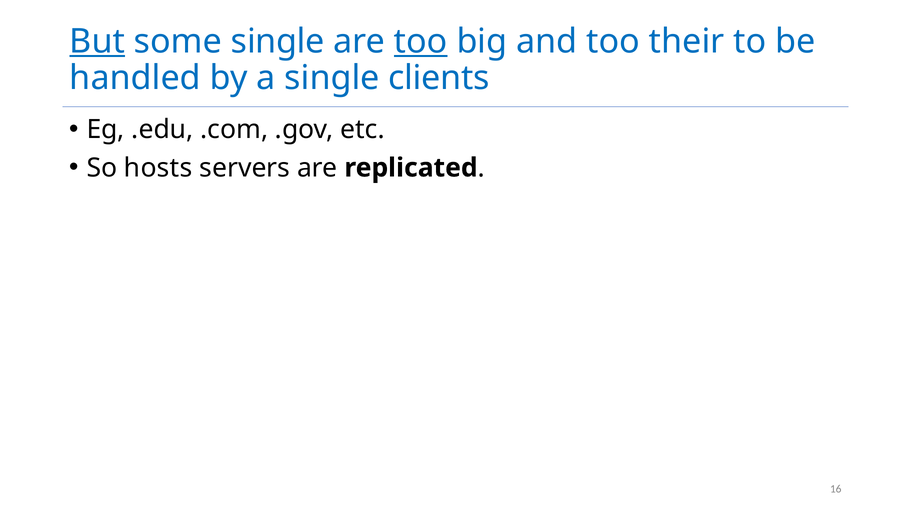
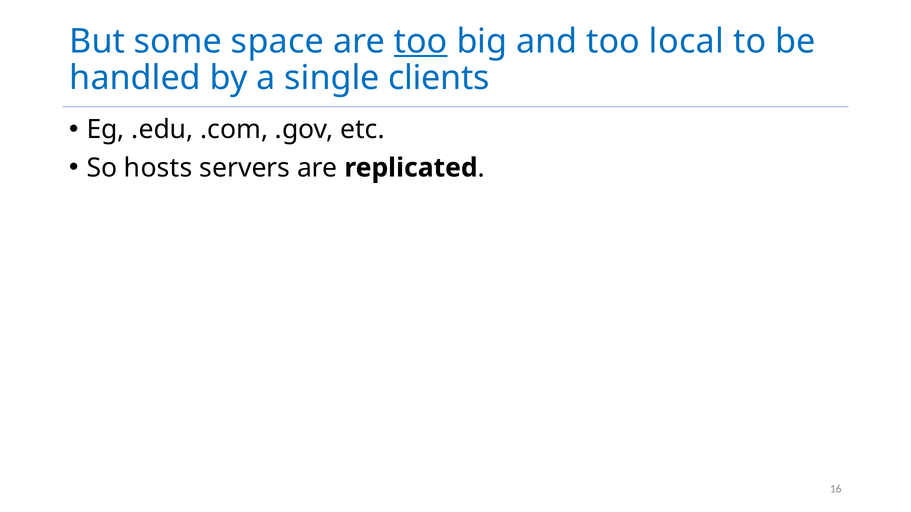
But underline: present -> none
some single: single -> space
their: their -> local
